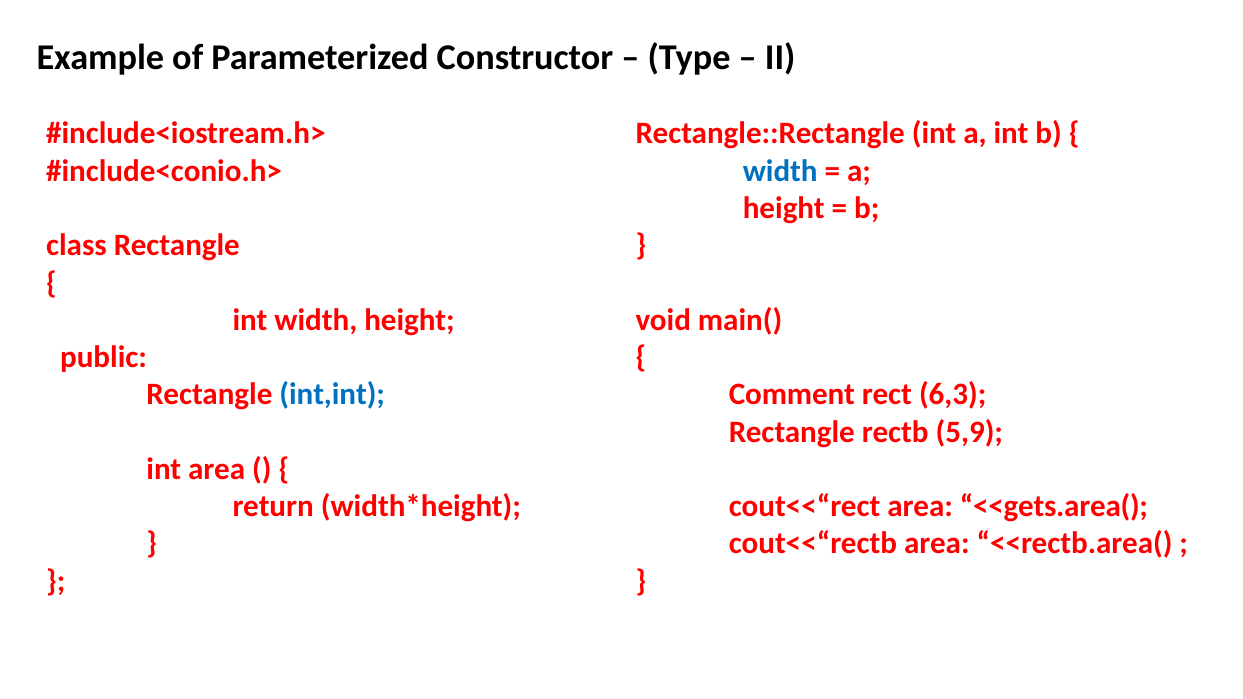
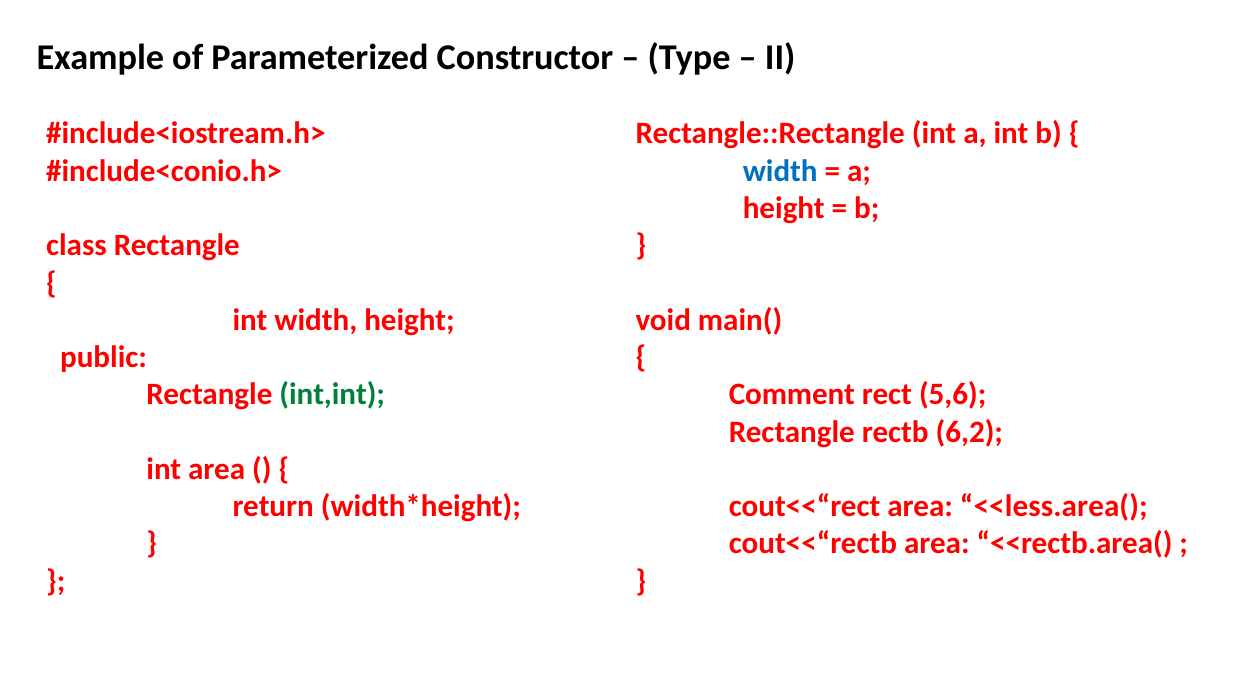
int,int colour: blue -> green
6,3: 6,3 -> 5,6
5,9: 5,9 -> 6,2
<<gets.area(: <<gets.area( -> <<less.area(
